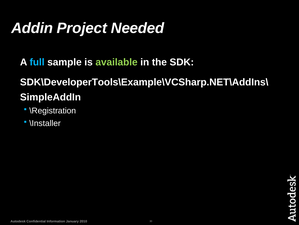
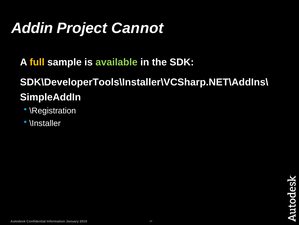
Needed: Needed -> Cannot
full colour: light blue -> yellow
SDK\DeveloperTools\Example\VCSharp.NET\AddIns\: SDK\DeveloperTools\Example\VCSharp.NET\AddIns\ -> SDK\DeveloperTools\Installer\VCSharp.NET\AddIns\
